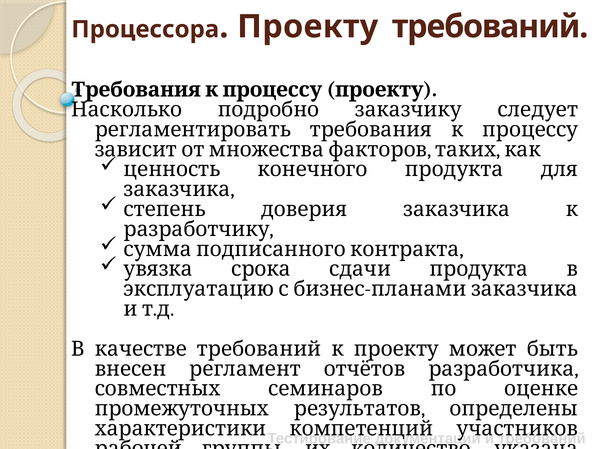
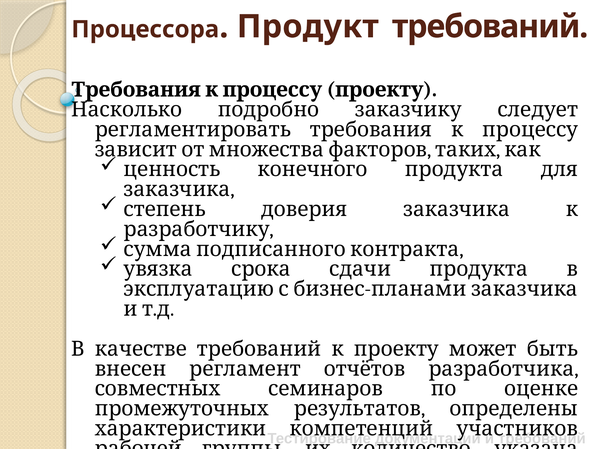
Проекту at (308, 27): Проекту -> Продукт
